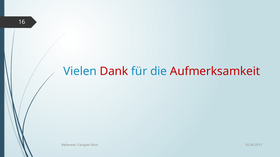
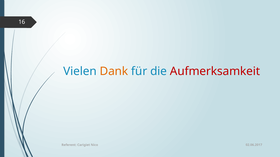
Dank colour: red -> orange
